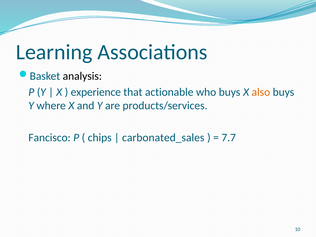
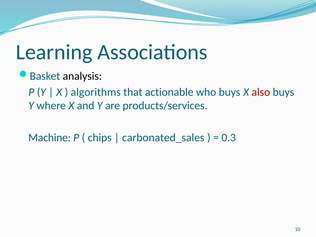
experience: experience -> algorithms
also colour: orange -> red
Fancisco: Fancisco -> Machine
7.7: 7.7 -> 0.3
